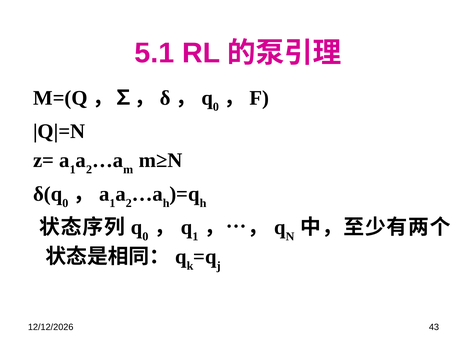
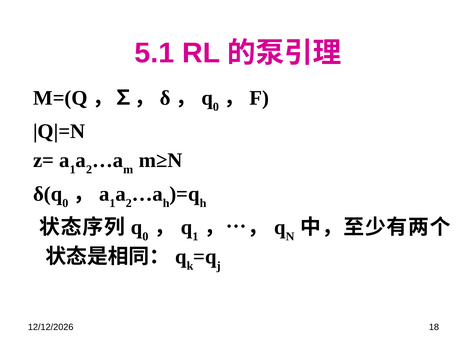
43: 43 -> 18
